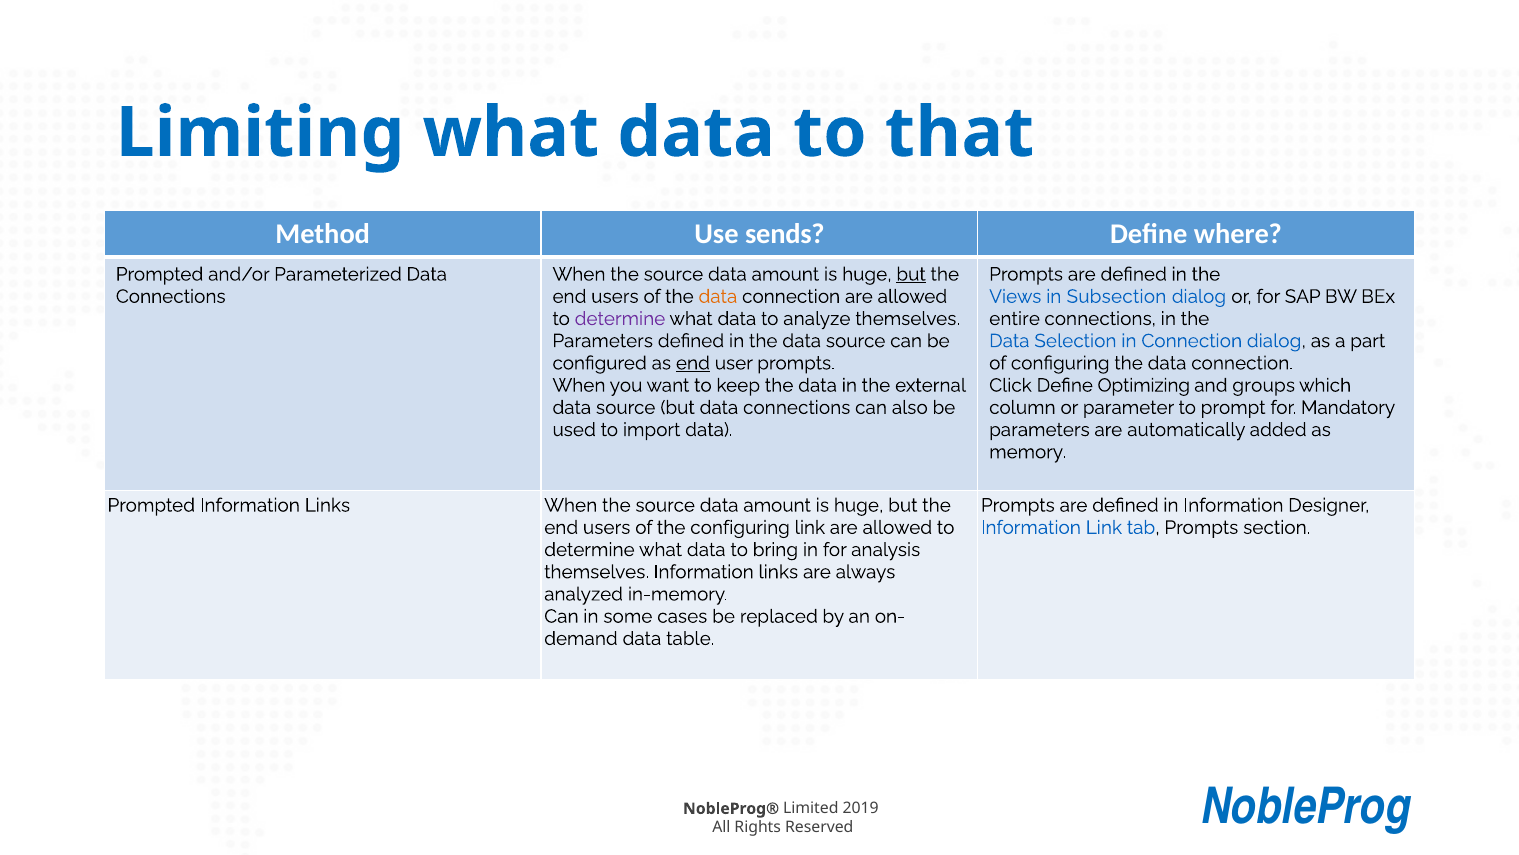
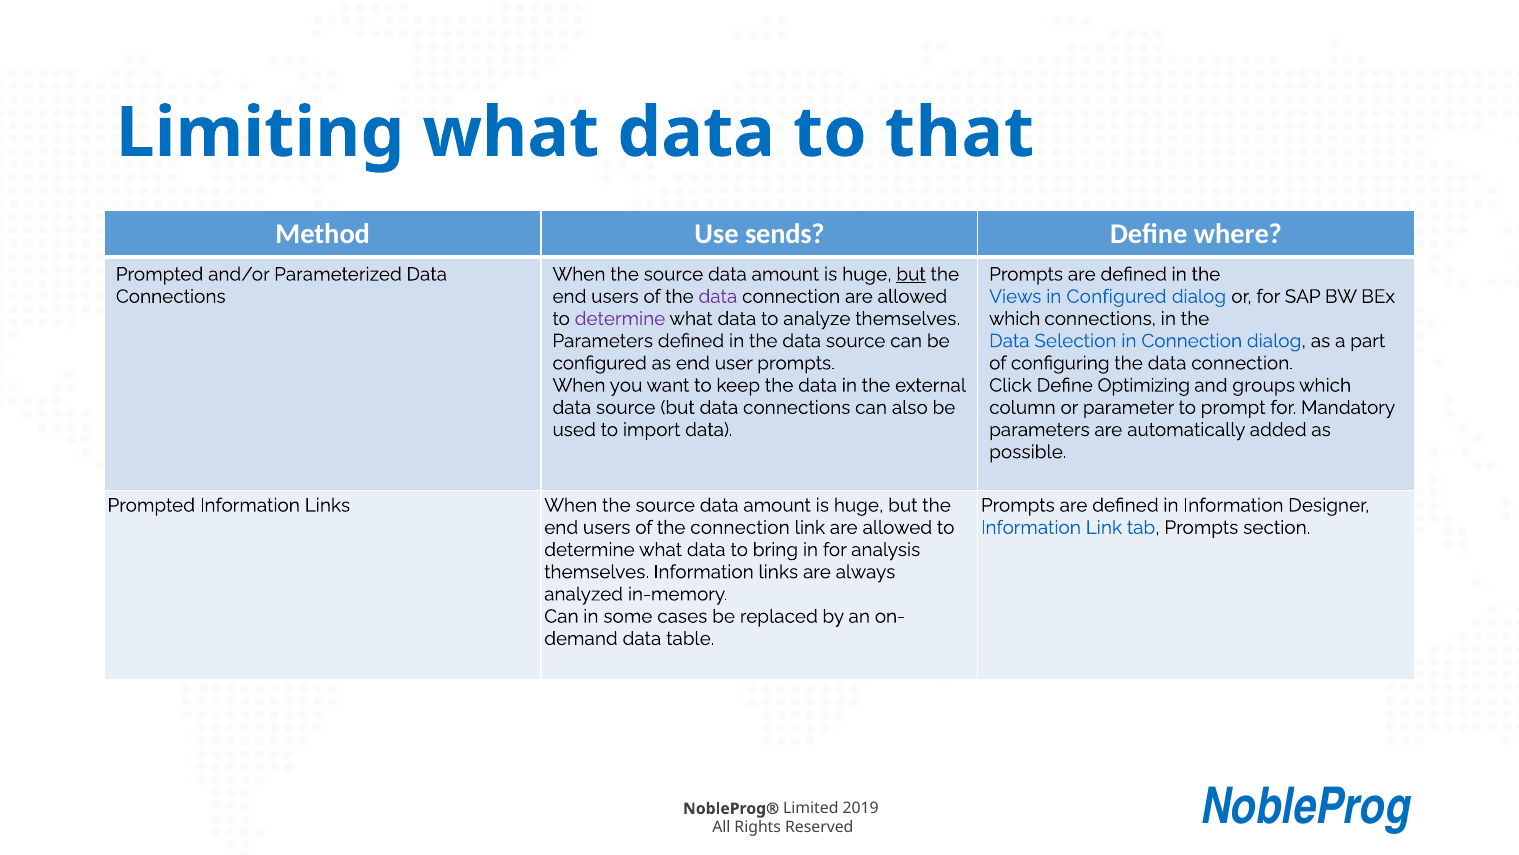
data at (718, 296) colour: orange -> purple
in Subsection: Subsection -> Configured
entire at (1015, 319): entire -> which
end at (693, 363) underline: present -> none
memory: memory -> possible
the configuring: configuring -> connection
